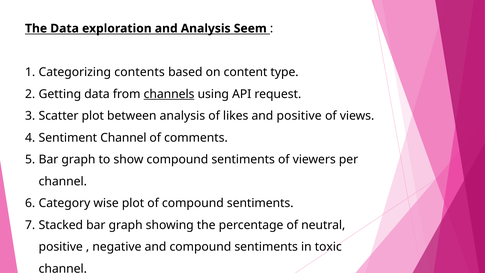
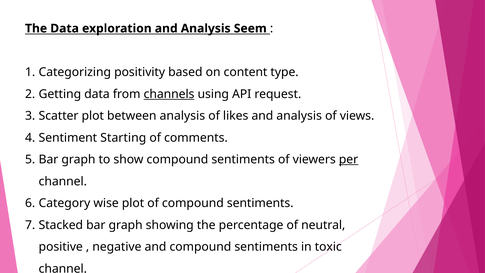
contents: contents -> positivity
likes and positive: positive -> analysis
Sentiment Channel: Channel -> Starting
per underline: none -> present
